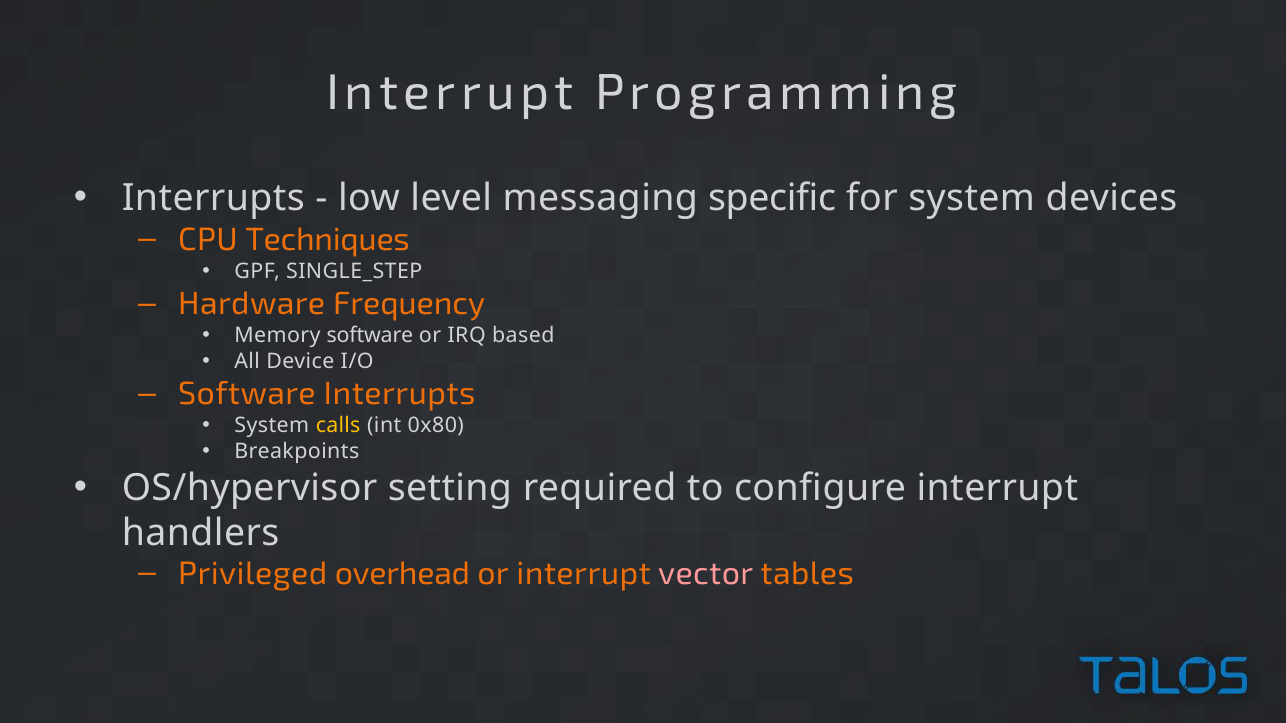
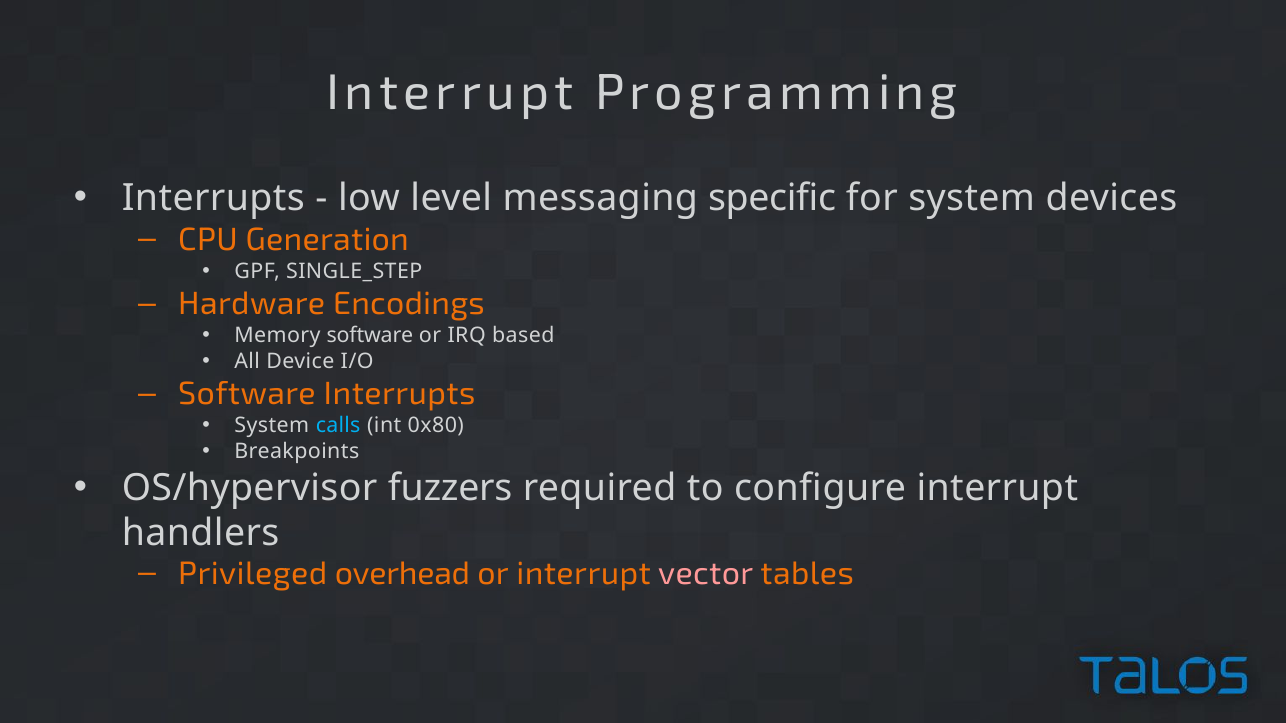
Techniques: Techniques -> Generation
Frequency: Frequency -> Encodings
calls colour: yellow -> light blue
setting: setting -> fuzzers
